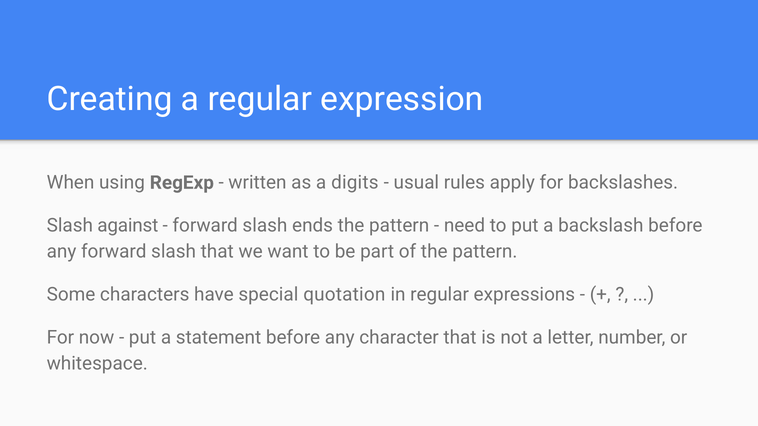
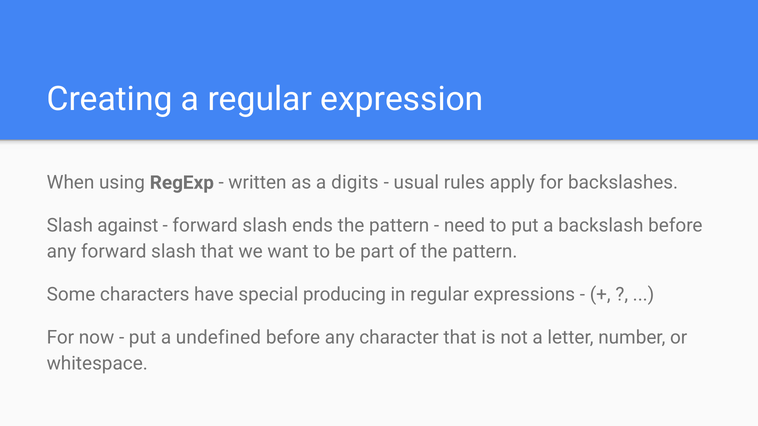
quotation: quotation -> producing
statement: statement -> undefined
